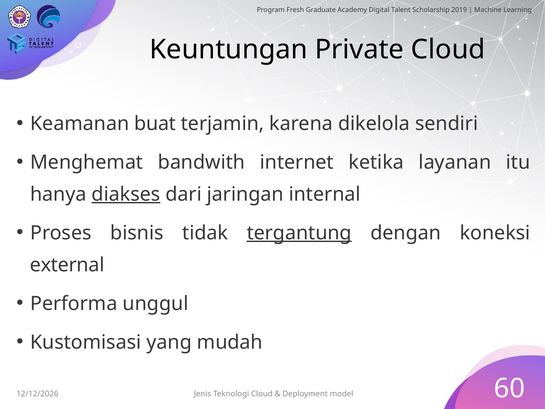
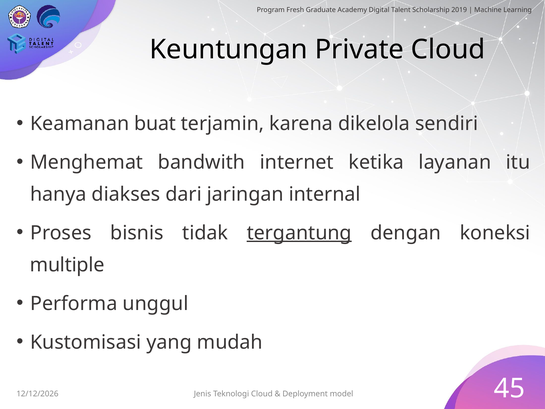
diakses underline: present -> none
external: external -> multiple
60: 60 -> 45
